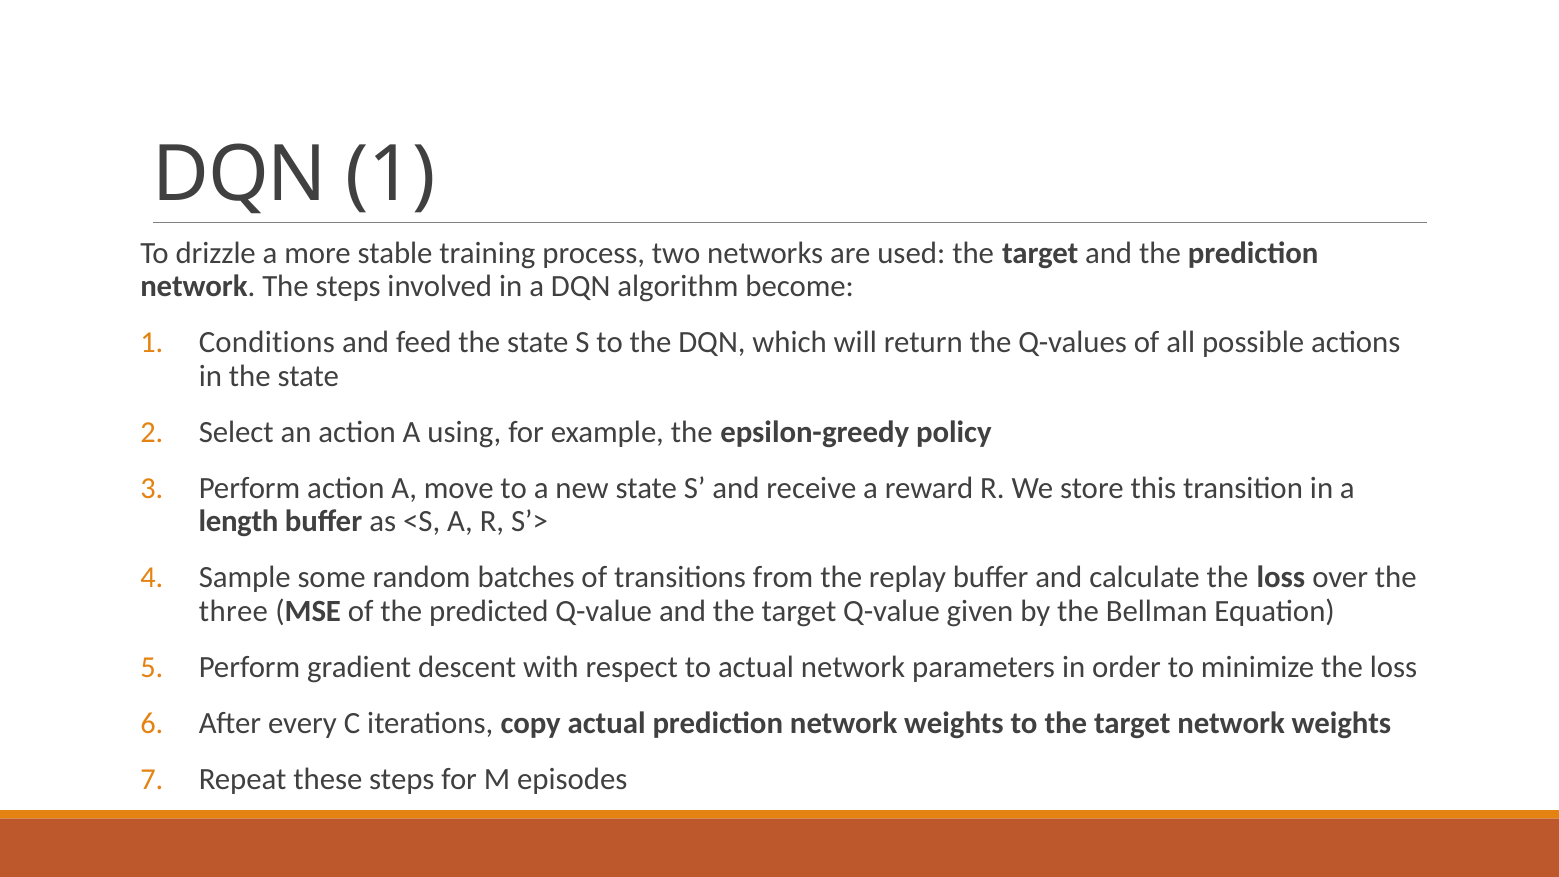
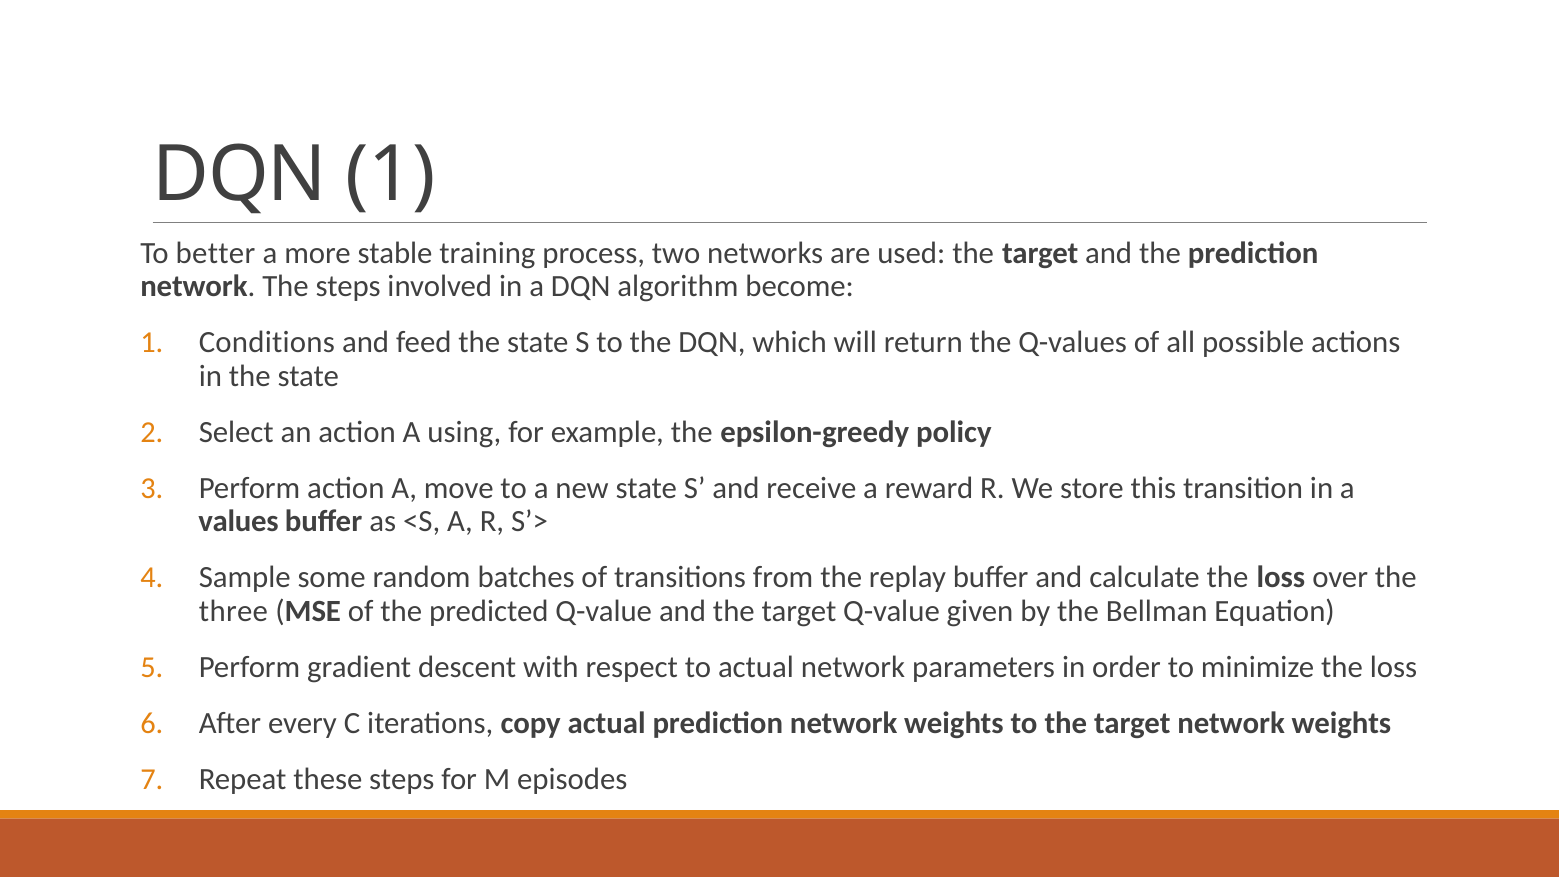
drizzle: drizzle -> better
length: length -> values
